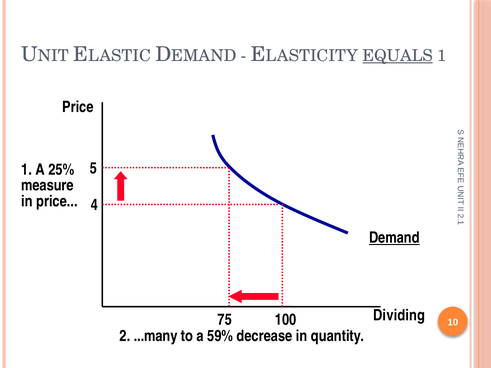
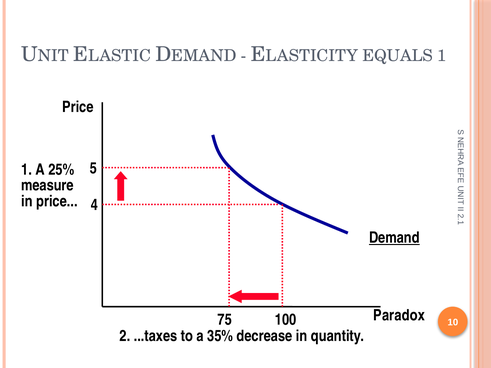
EQUALS underline: present -> none
Dividing: Dividing -> Paradox
...many: ...many -> ...taxes
59%: 59% -> 35%
